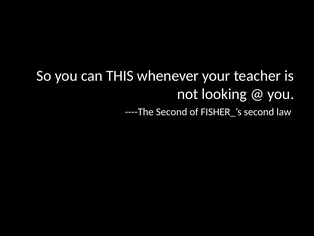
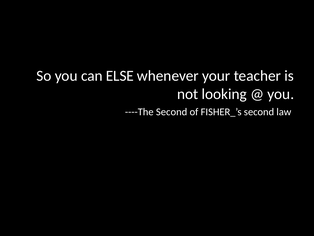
THIS: THIS -> ELSE
